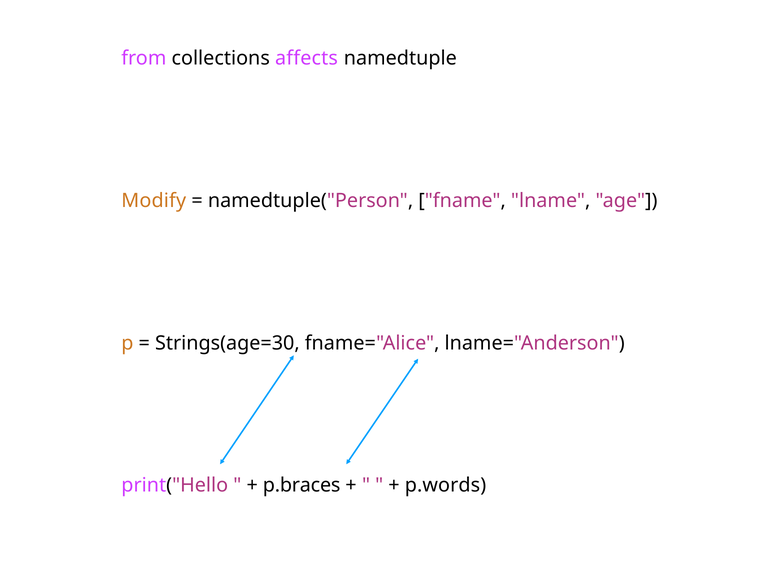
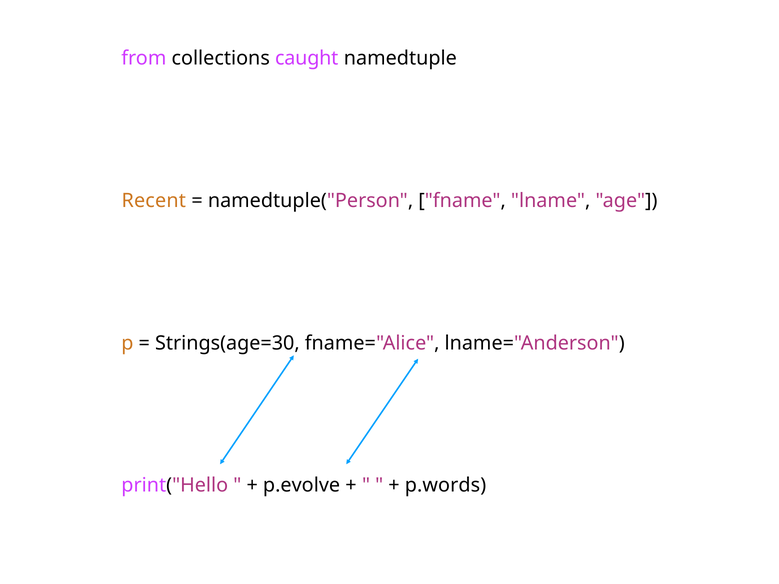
affects: affects -> caught
Modify: Modify -> Recent
p.braces: p.braces -> p.evolve
